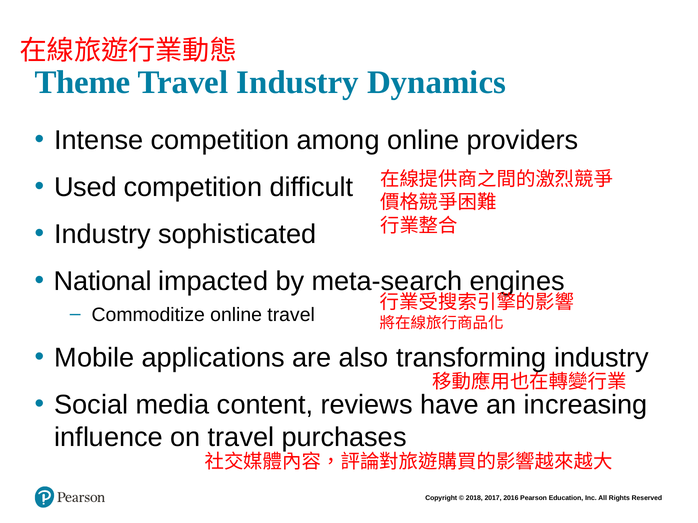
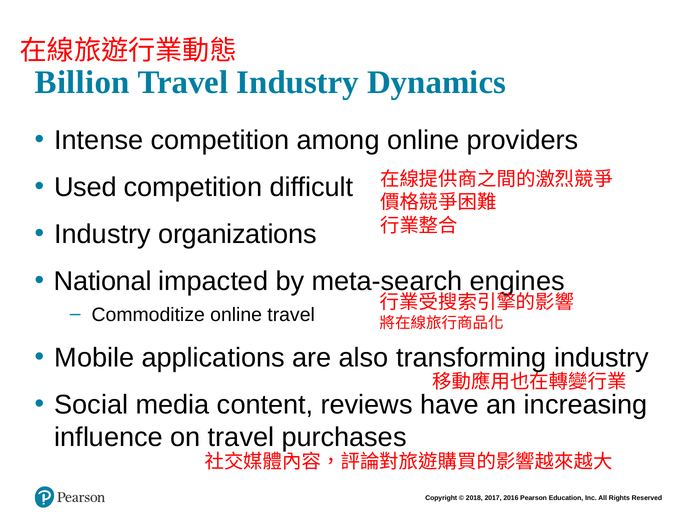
Theme: Theme -> Billion
sophisticated: sophisticated -> organizations
